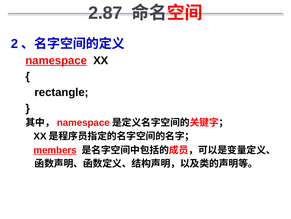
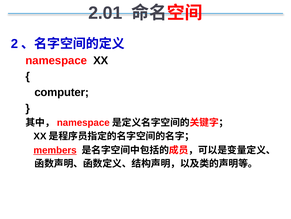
2.87: 2.87 -> 2.01
namespace underline: present -> none
rectangle: rectangle -> computer
